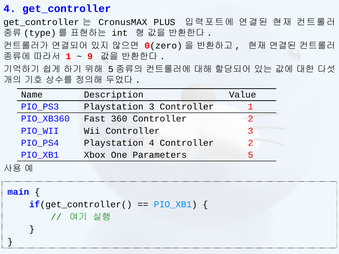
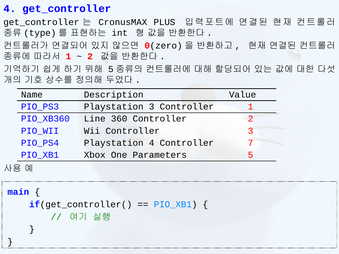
9 at (90, 57): 9 -> 2
Fast: Fast -> Line
4 Controller 2: 2 -> 7
